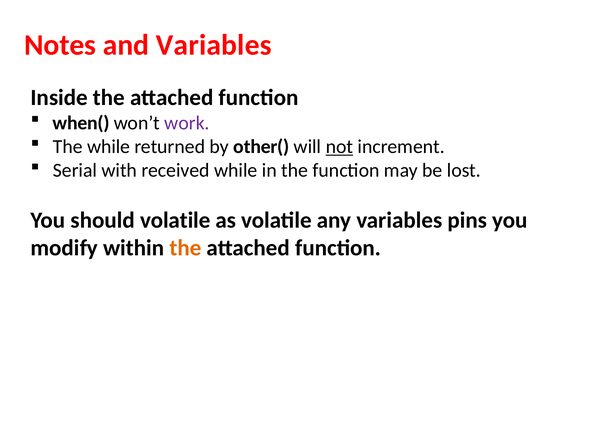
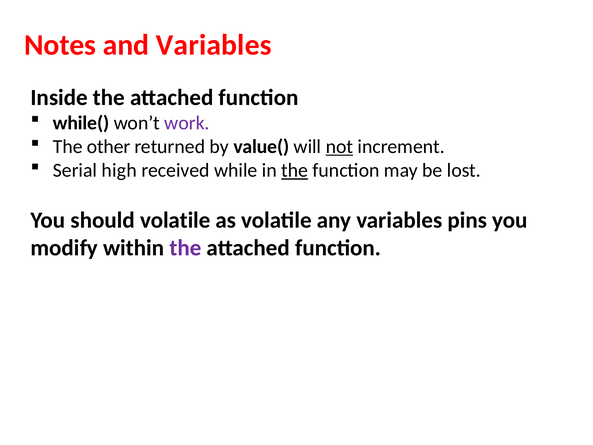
when(: when( -> while(
The while: while -> other
other(: other( -> value(
with: with -> high
the at (295, 170) underline: none -> present
the at (185, 248) colour: orange -> purple
